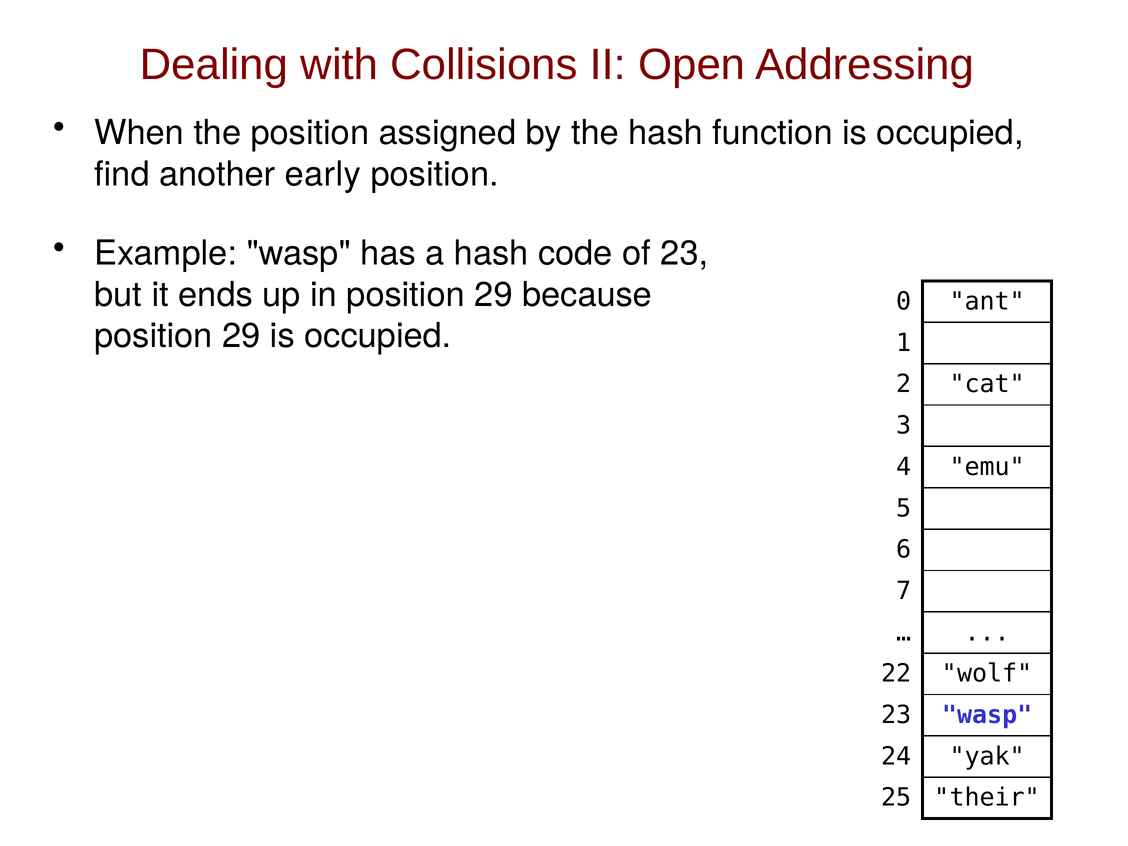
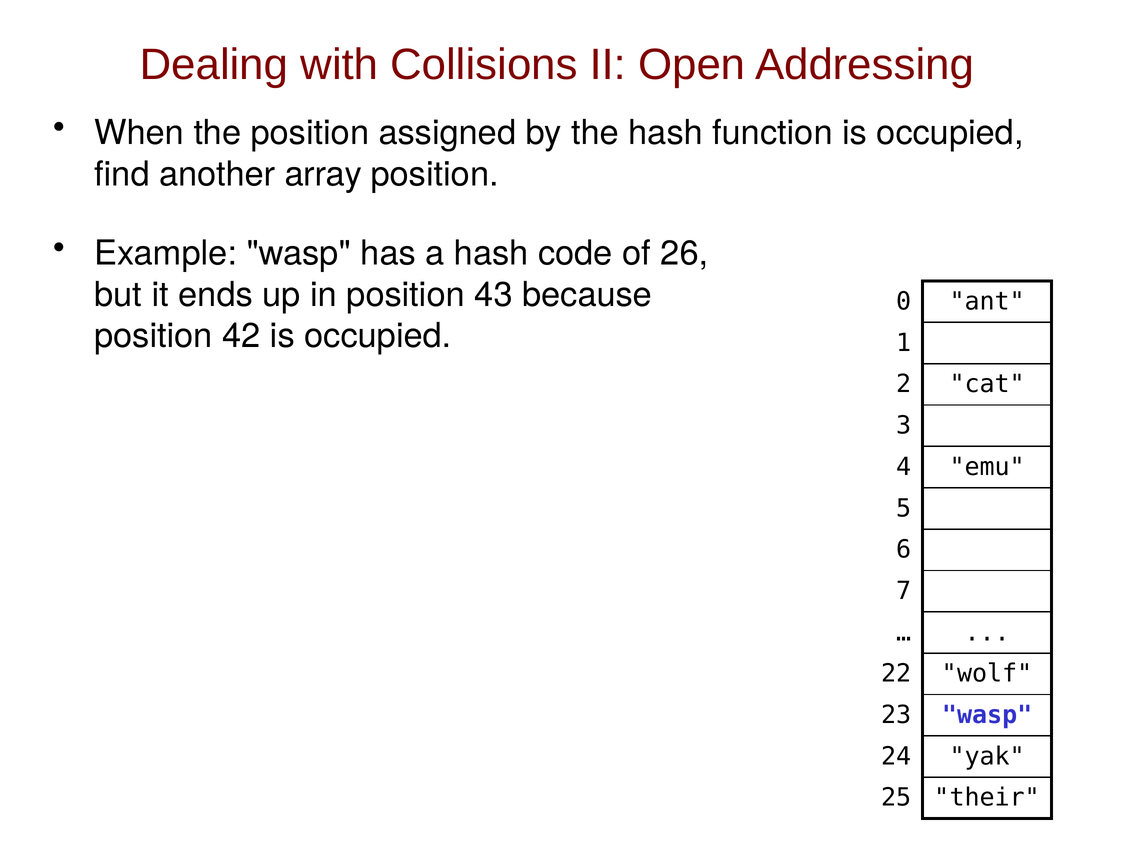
early: early -> array
of 23: 23 -> 26
in position 29: 29 -> 43
29 at (241, 336): 29 -> 42
